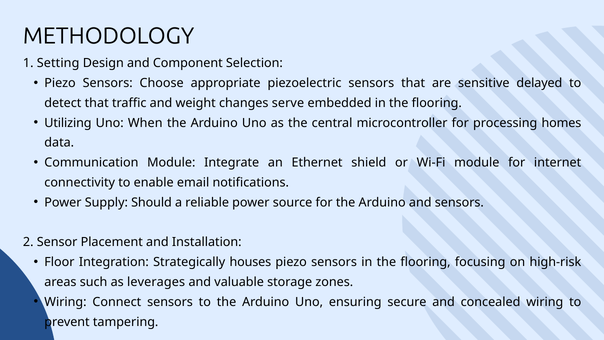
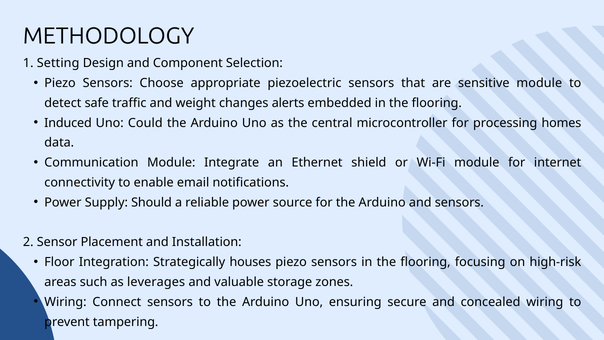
sensitive delayed: delayed -> module
detect that: that -> safe
serve: serve -> alerts
Utilizing: Utilizing -> Induced
When: When -> Could
